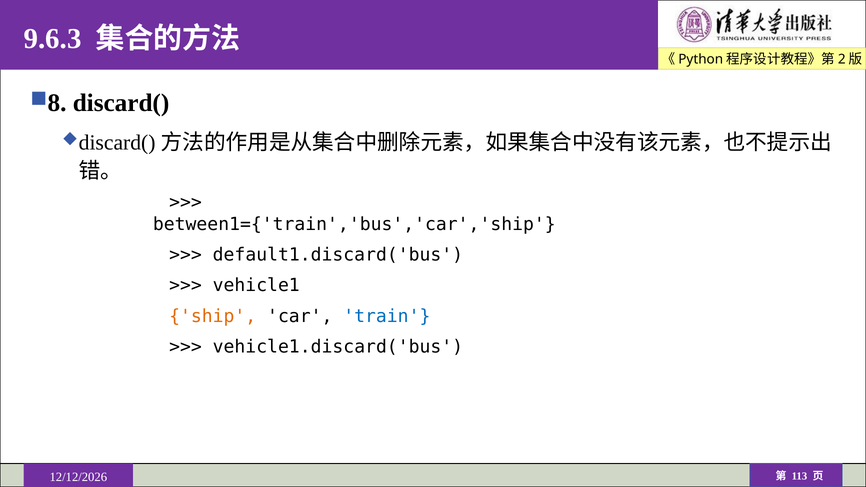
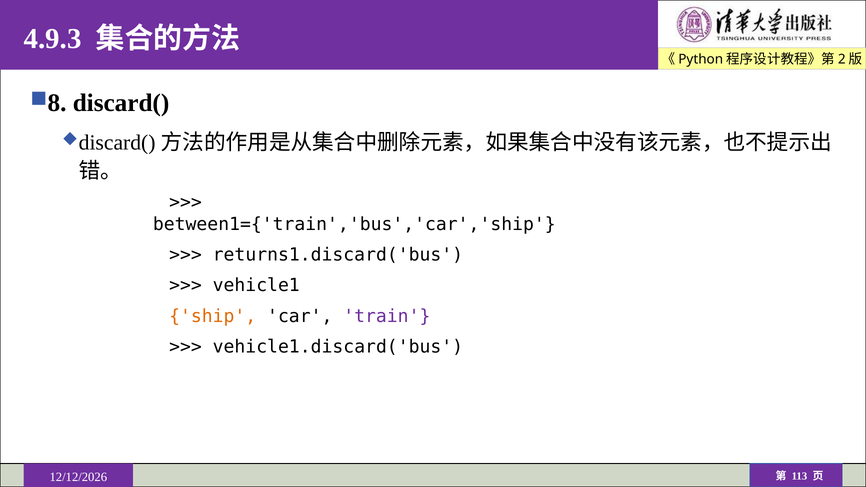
9.6.3: 9.6.3 -> 4.9.3
default1.discard('bus: default1.discard('bus -> returns1.discard('bus
train colour: blue -> purple
